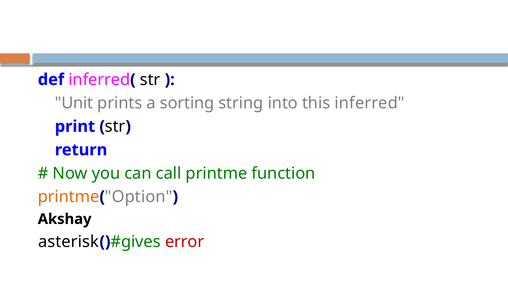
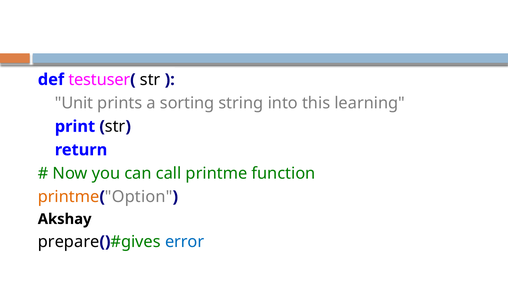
inferred at (99, 80): inferred -> testuser
this inferred: inferred -> learning
asterisk: asterisk -> prepare
error colour: red -> blue
